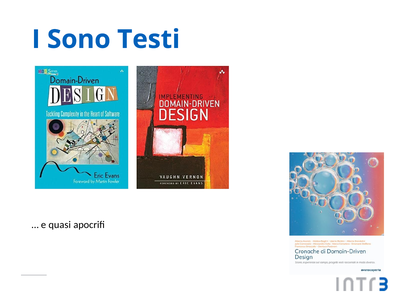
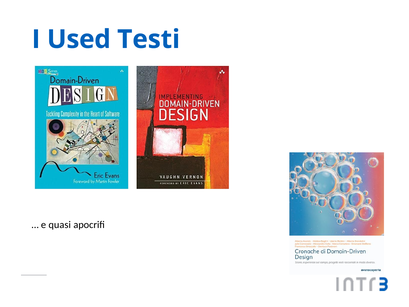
Sono: Sono -> Used
